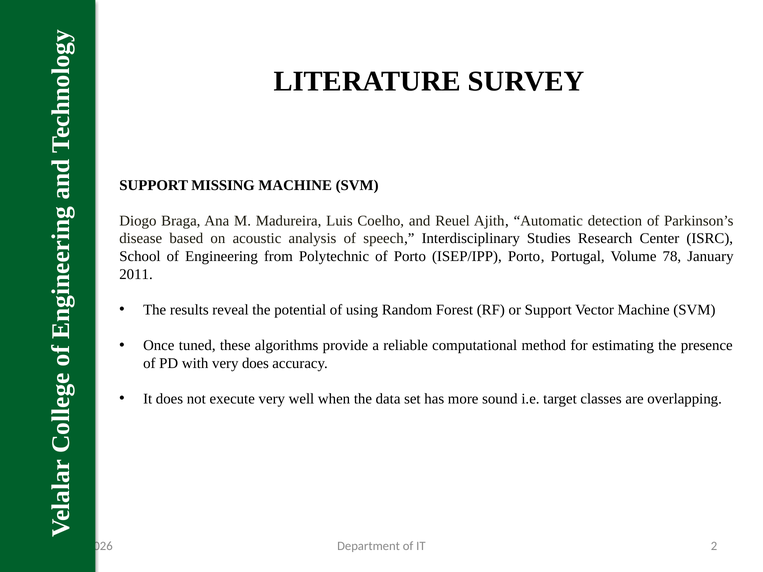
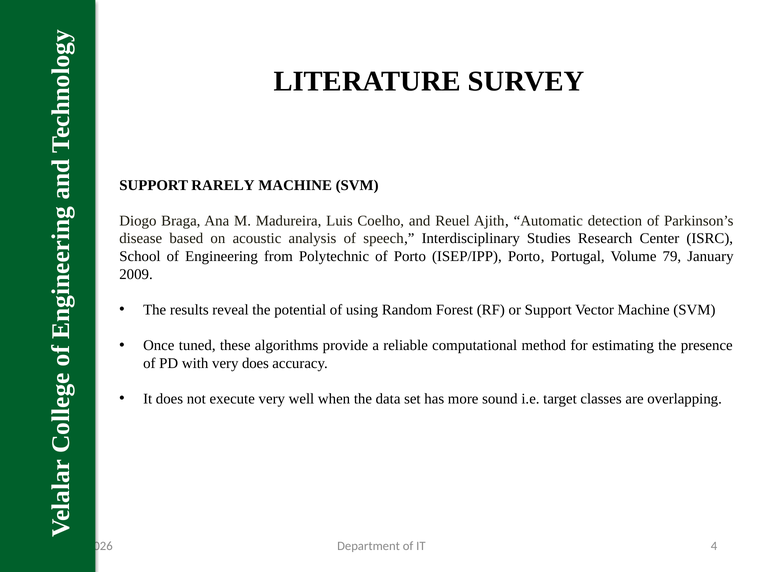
MISSING: MISSING -> RARELY
78: 78 -> 79
2011: 2011 -> 2009
2: 2 -> 4
